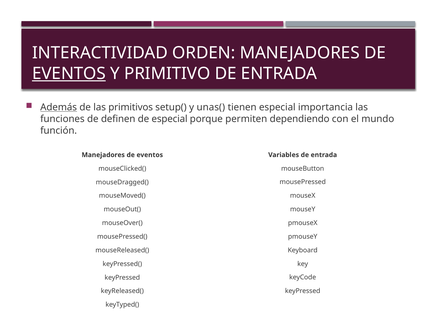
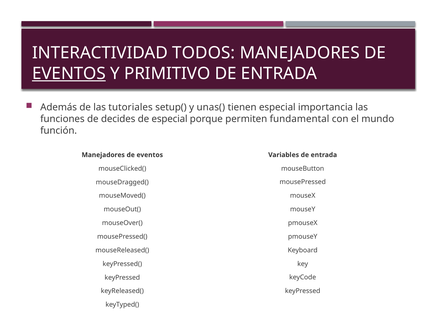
ORDEN: ORDEN -> TODOS
Además underline: present -> none
primitivos: primitivos -> tutoriales
definen: definen -> decides
dependiendo: dependiendo -> fundamental
